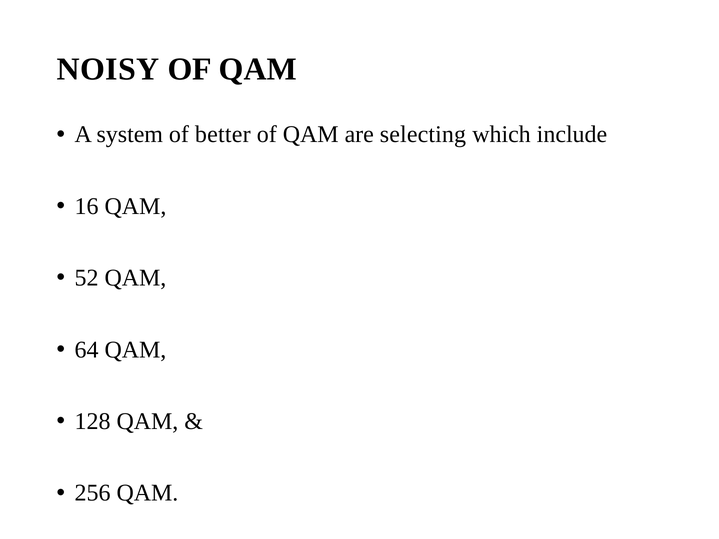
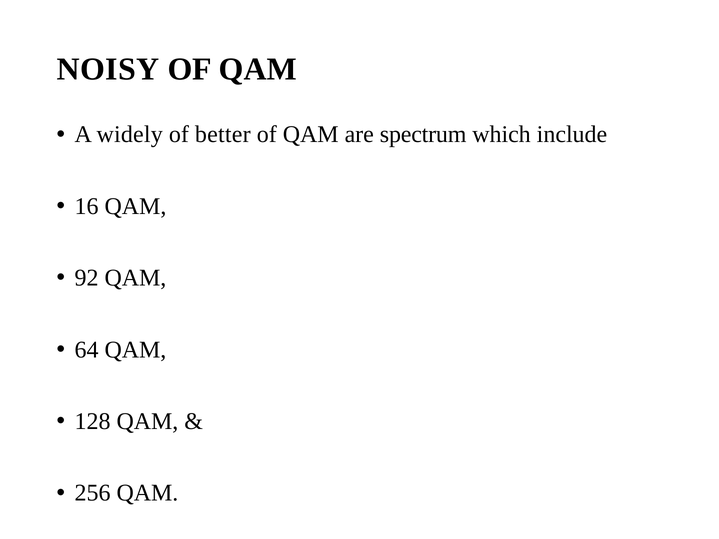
system: system -> widely
selecting: selecting -> spectrum
52: 52 -> 92
